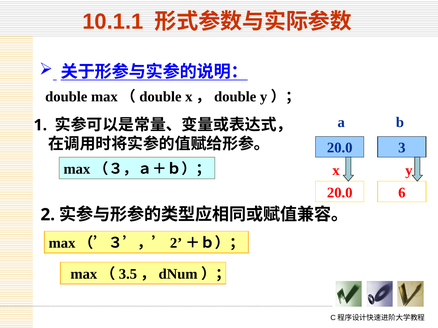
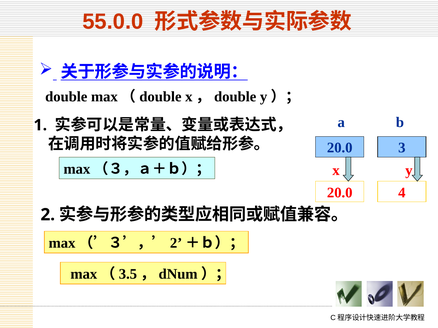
10.1.1: 10.1.1 -> 55.0.0
6: 6 -> 4
